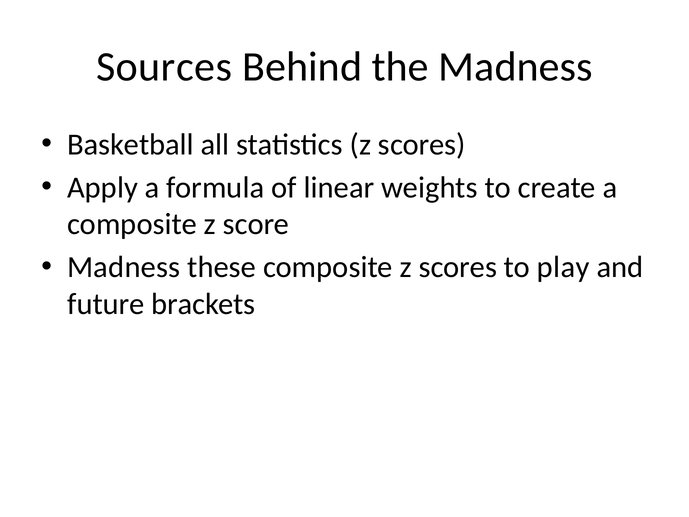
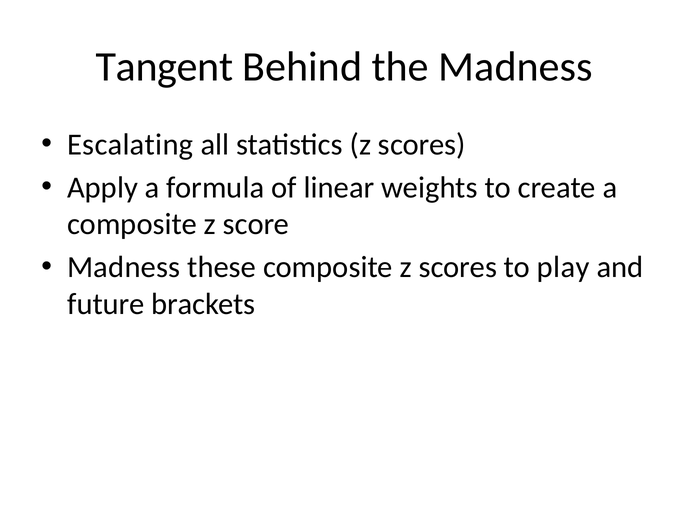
Sources: Sources -> Tangent
Basketball: Basketball -> Escalating
